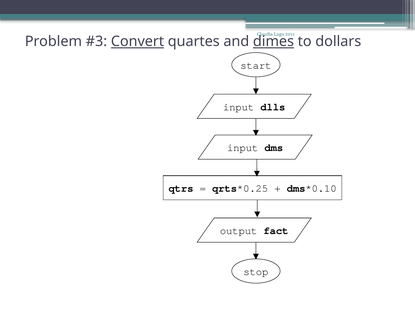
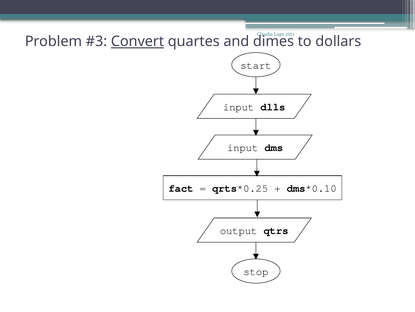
dimes underline: present -> none
qtrs: qtrs -> fact
fact: fact -> qtrs
